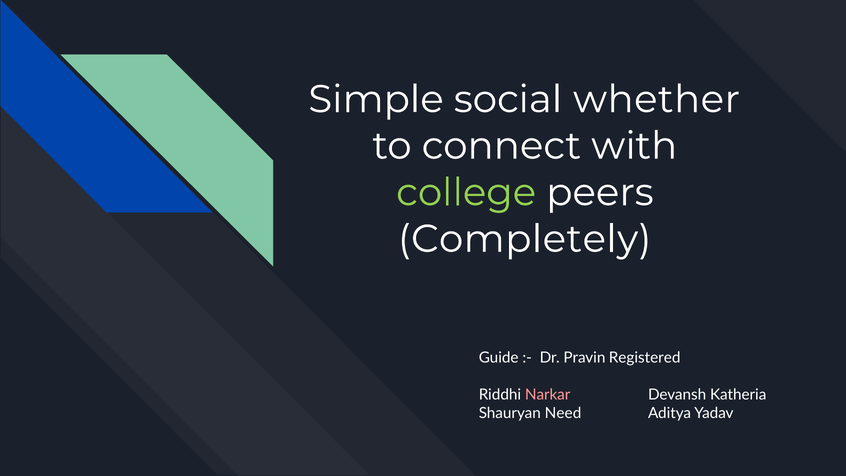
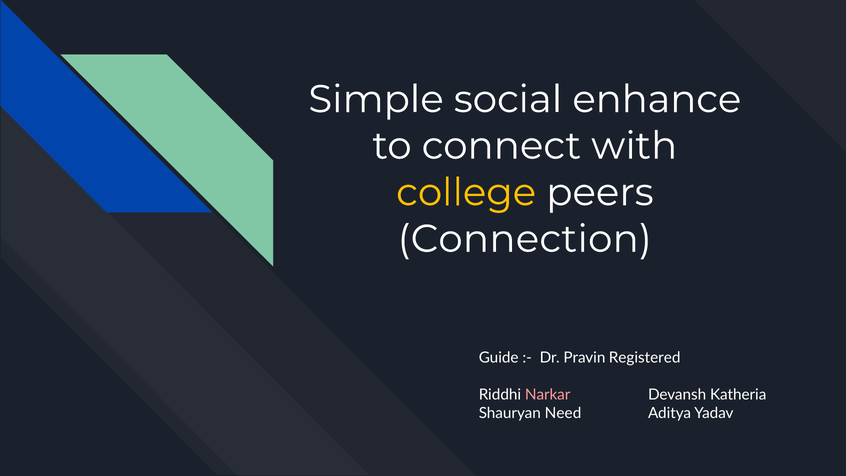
whether: whether -> enhance
college colour: light green -> yellow
Completely: Completely -> Connection
